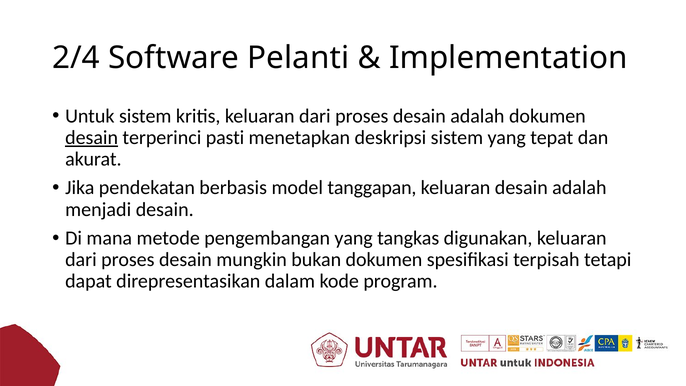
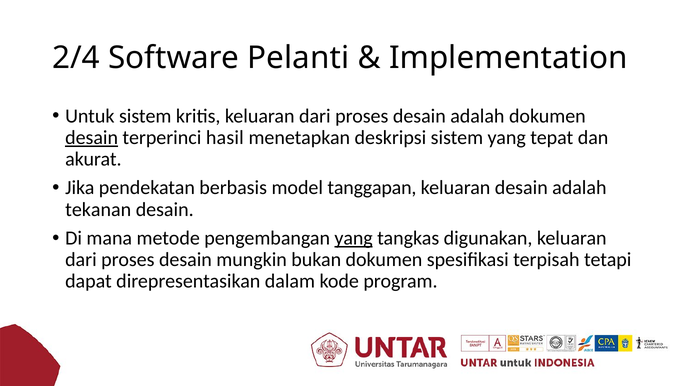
pasti: pasti -> hasil
menjadi: menjadi -> tekanan
yang at (354, 238) underline: none -> present
